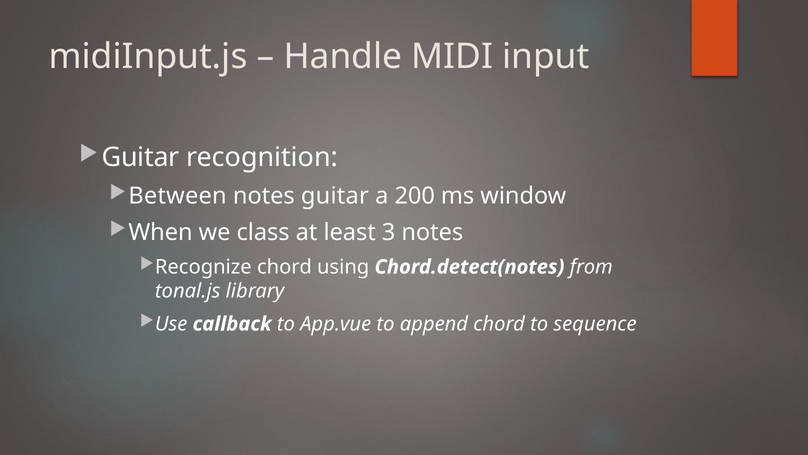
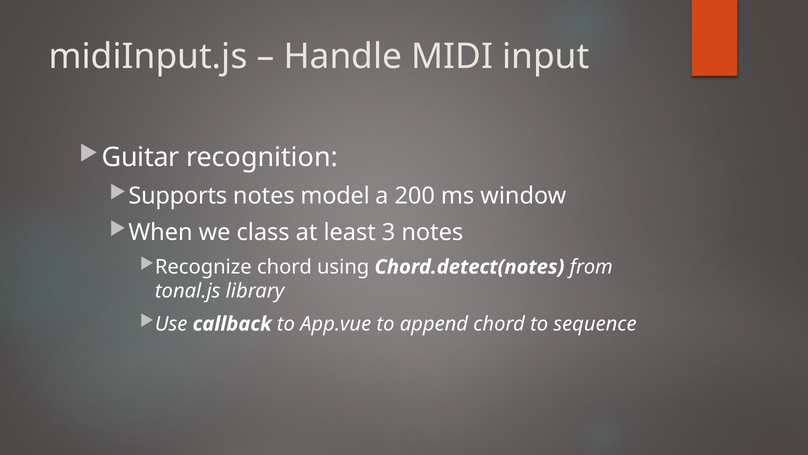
Between: Between -> Supports
notes guitar: guitar -> model
